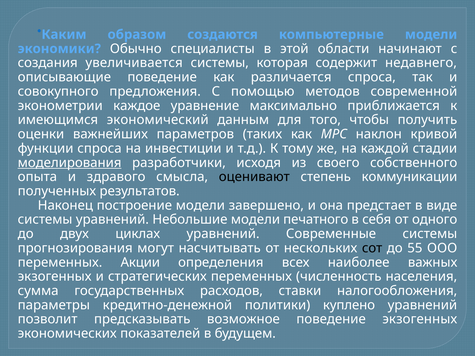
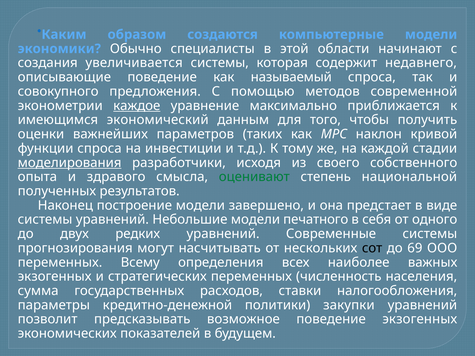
различается: различается -> называемый
каждое underline: none -> present
оценивают colour: black -> green
коммуникации: коммуникации -> национальной
циклах: циклах -> редких
55: 55 -> 69
Акции: Акции -> Всему
куплено: куплено -> закупки
